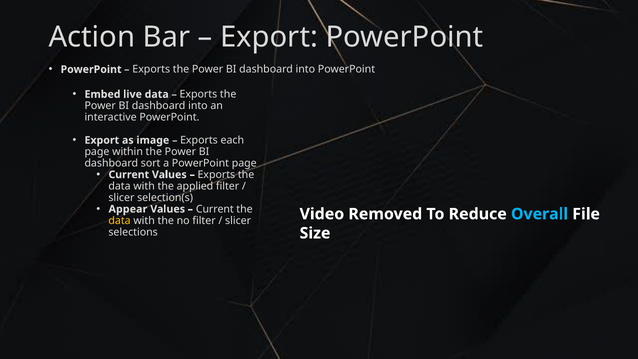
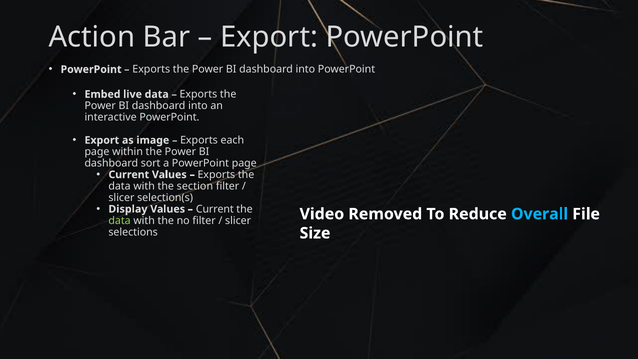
applied: applied -> section
Appear: Appear -> Display
data at (120, 220) colour: yellow -> light green
